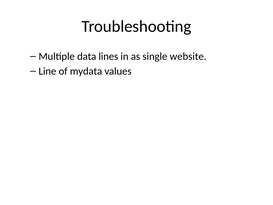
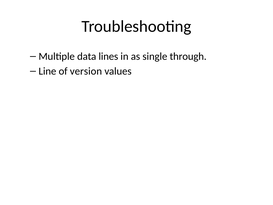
website: website -> through
mydata: mydata -> version
